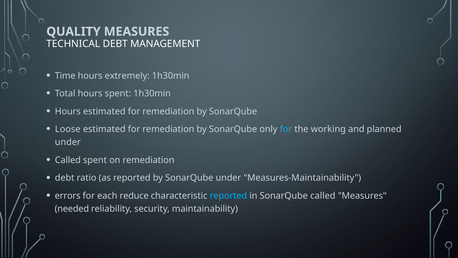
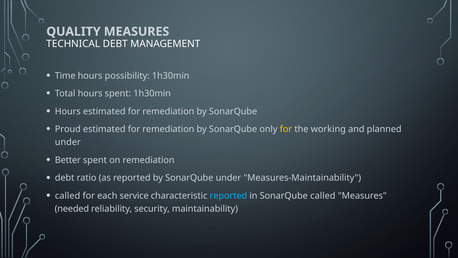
extremely: extremely -> possibility
Loose: Loose -> Proud
for at (286, 129) colour: light blue -> yellow
Called at (68, 160): Called -> Better
errors at (68, 196): errors -> called
reduce: reduce -> service
